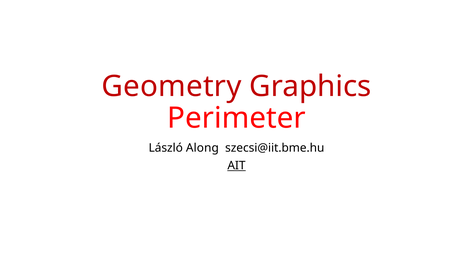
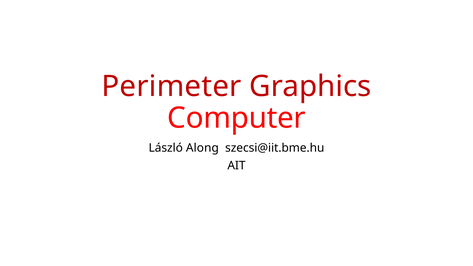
Geometry: Geometry -> Perimeter
Perimeter: Perimeter -> Computer
AIT underline: present -> none
